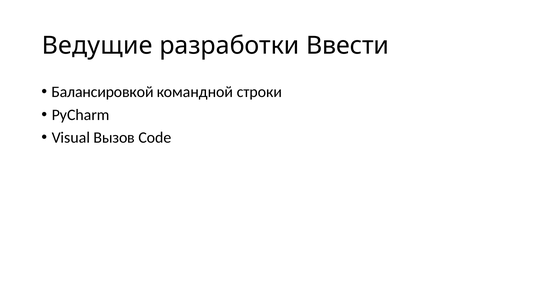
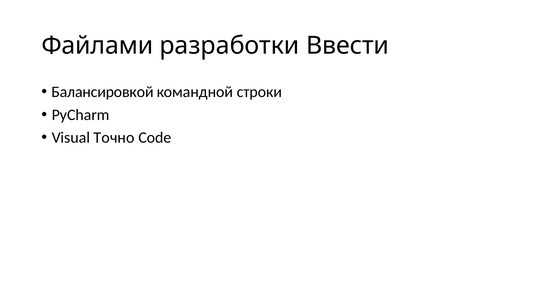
Ведущие: Ведущие -> Файлами
Вызов: Вызов -> Точно
